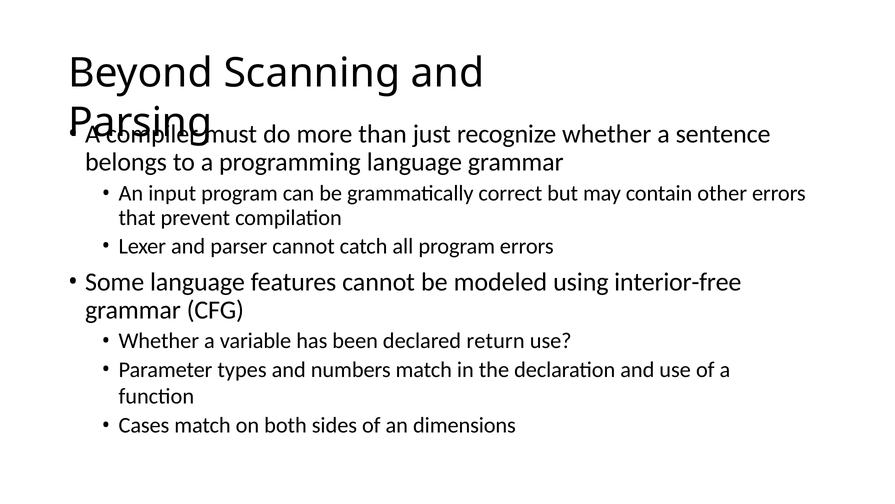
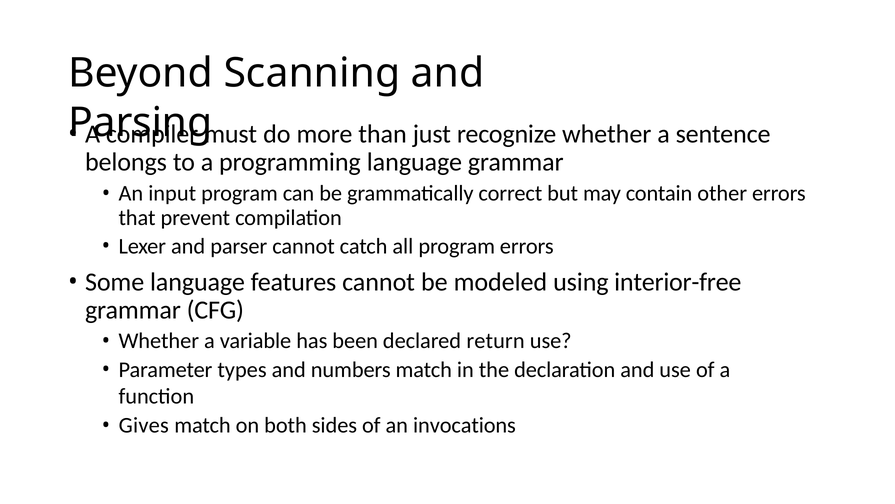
Cases: Cases -> Gives
dimensions: dimensions -> invocations
